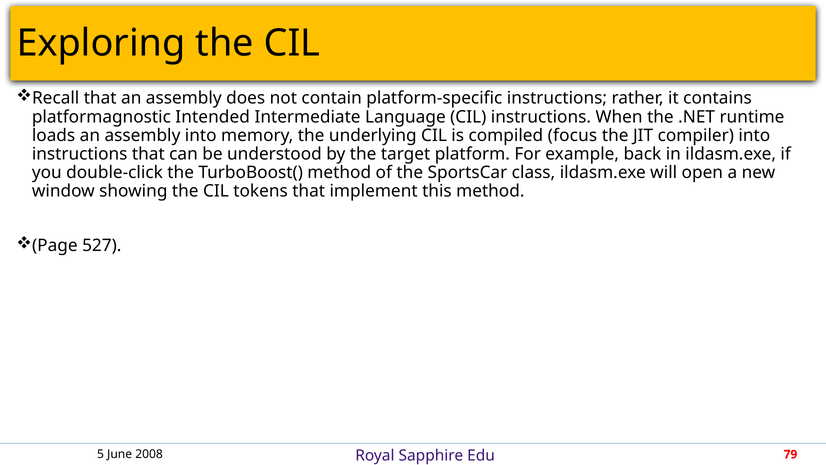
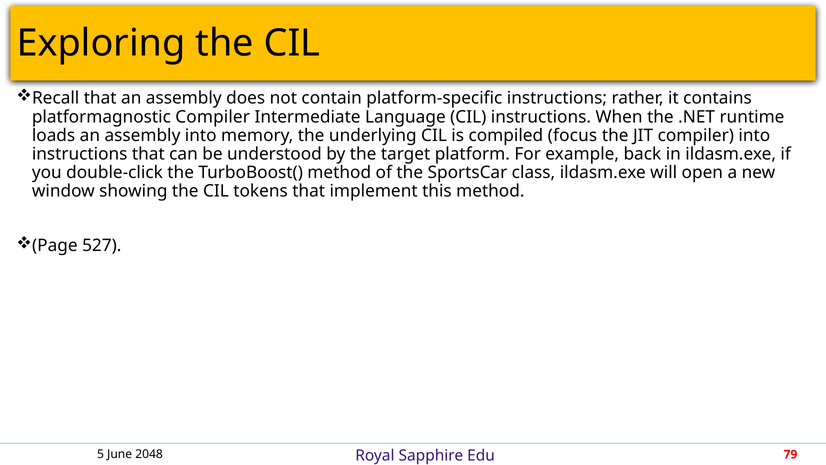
platformagnostic Intended: Intended -> Compiler
2008: 2008 -> 2048
